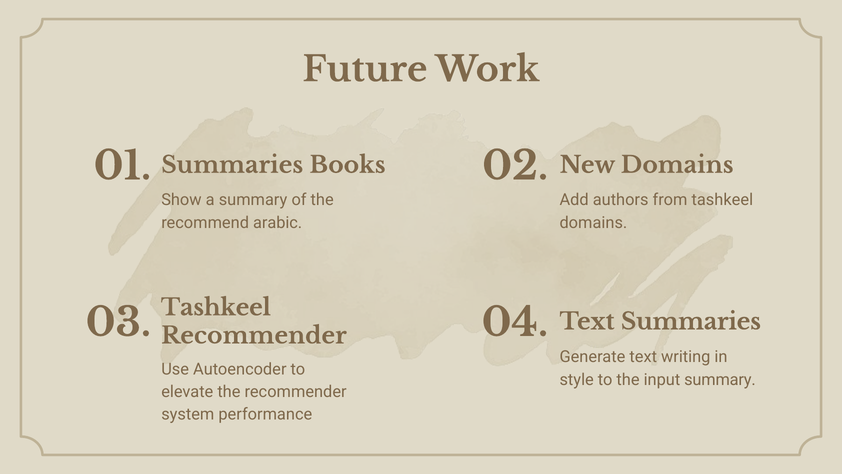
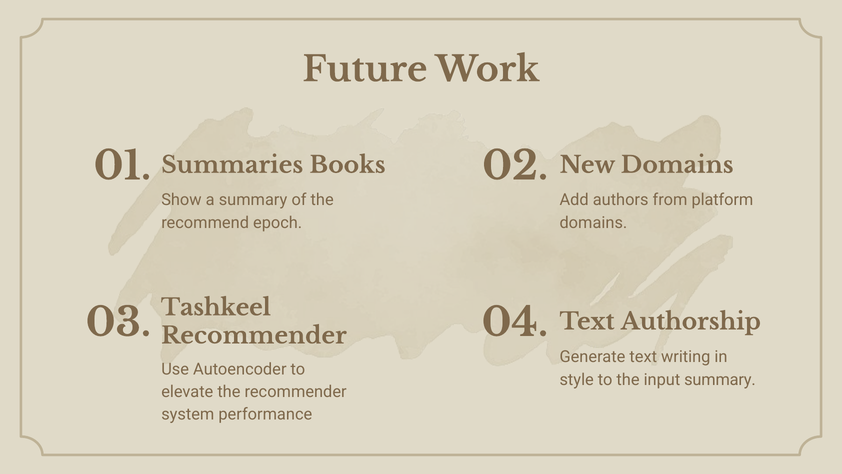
from tashkeel: tashkeel -> platform
arabic: arabic -> epoch
Text Summaries: Summaries -> Authorship
